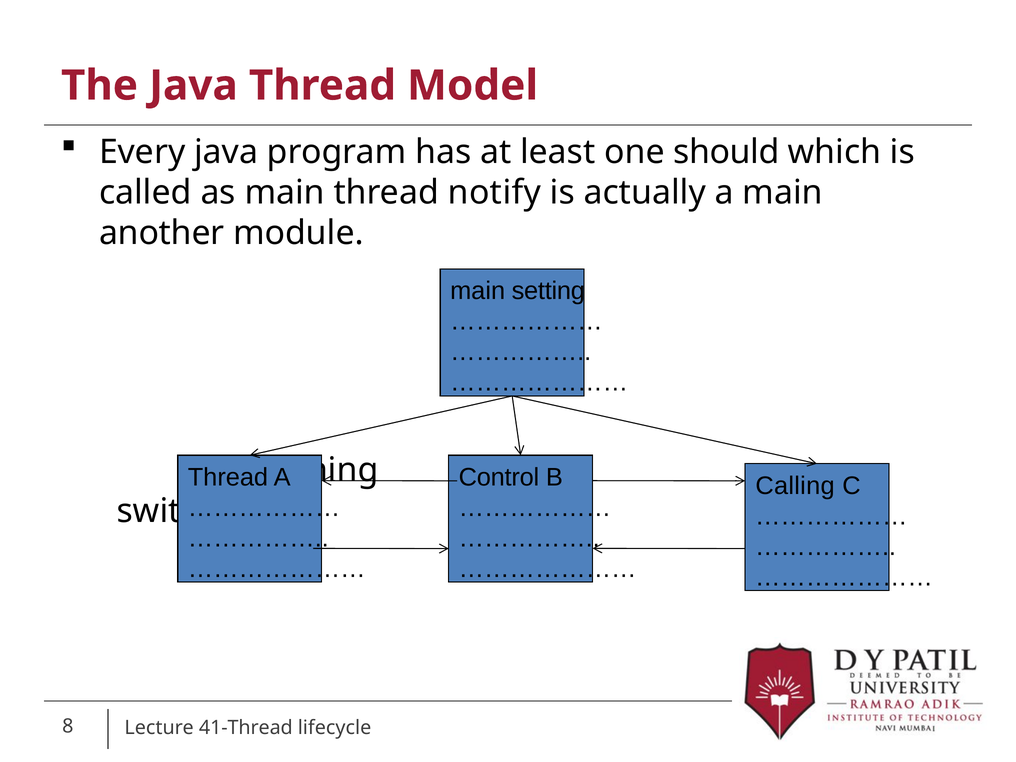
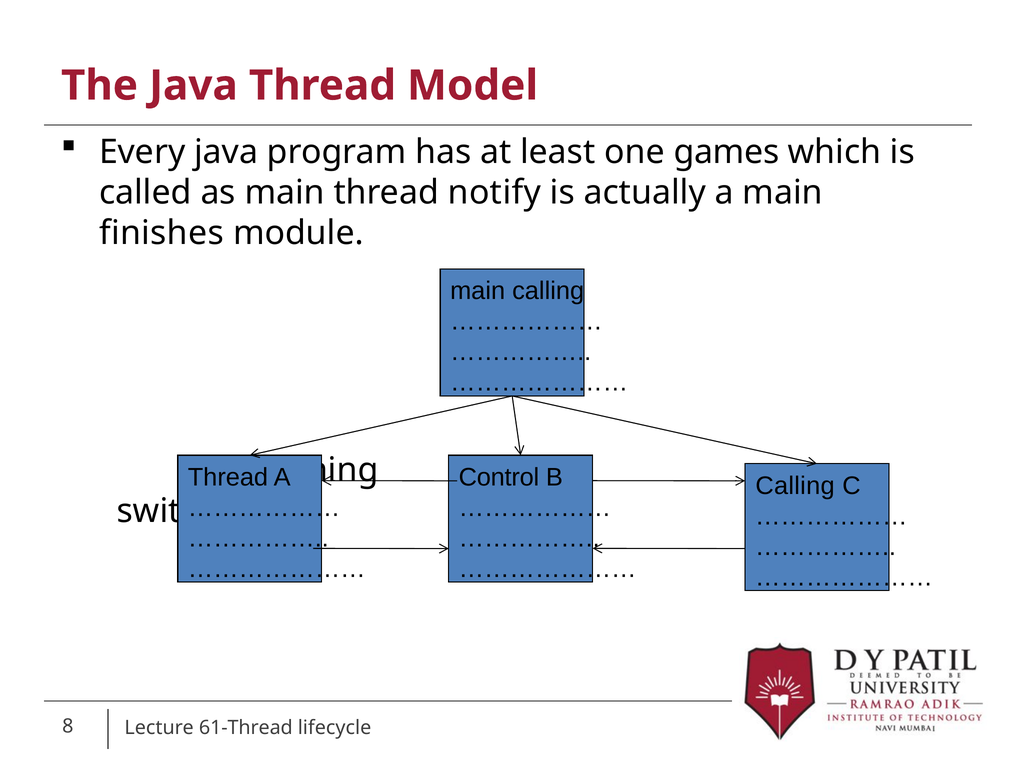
should: should -> games
another: another -> finishes
main setting: setting -> calling
41-Thread: 41-Thread -> 61-Thread
